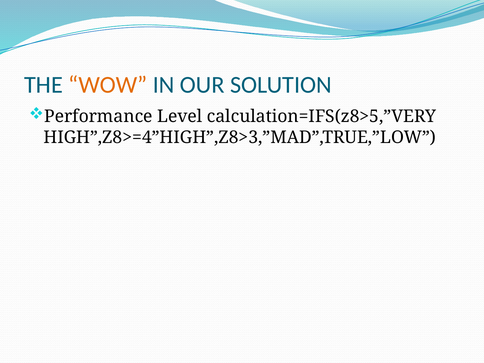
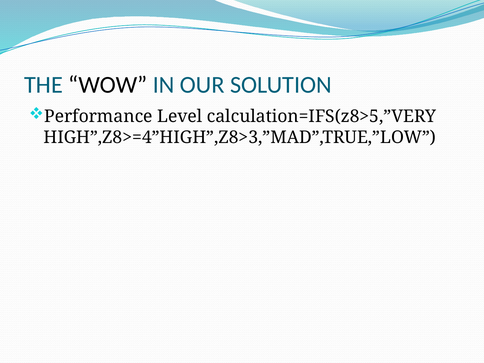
WOW colour: orange -> black
